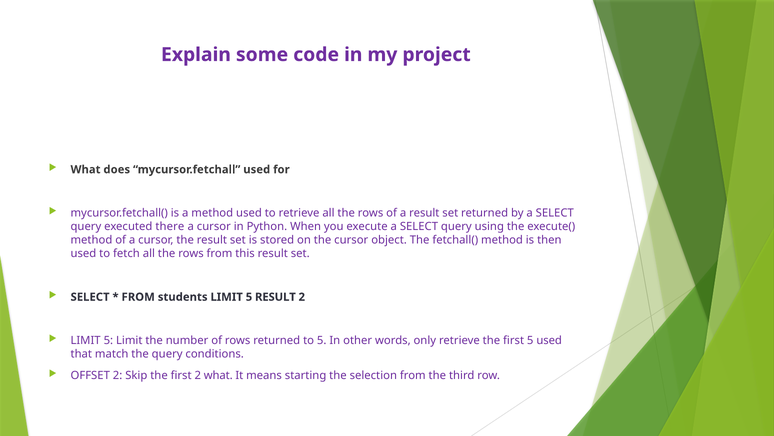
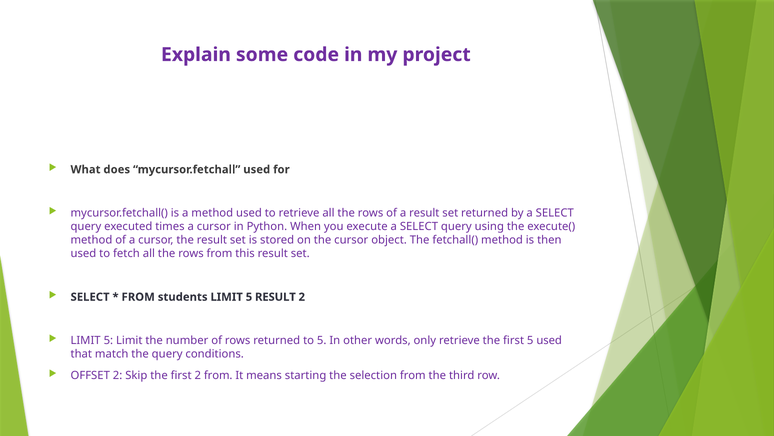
there: there -> times
2 what: what -> from
